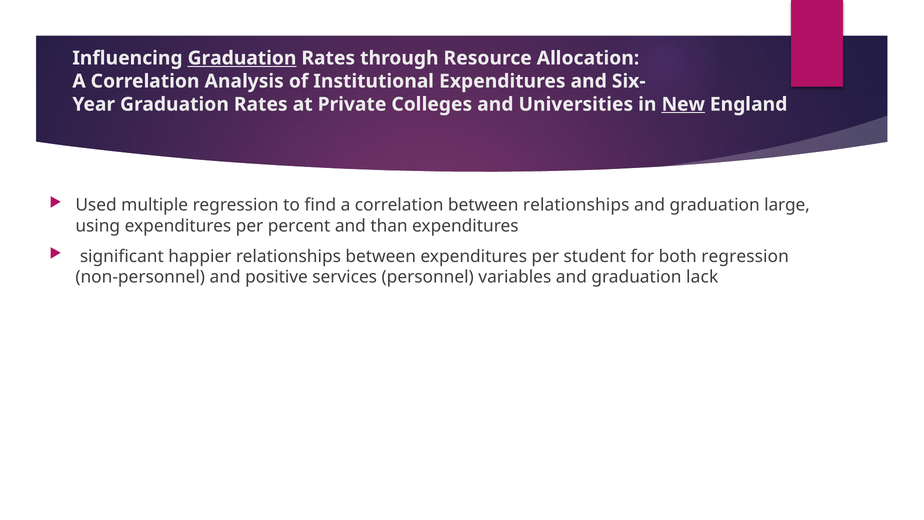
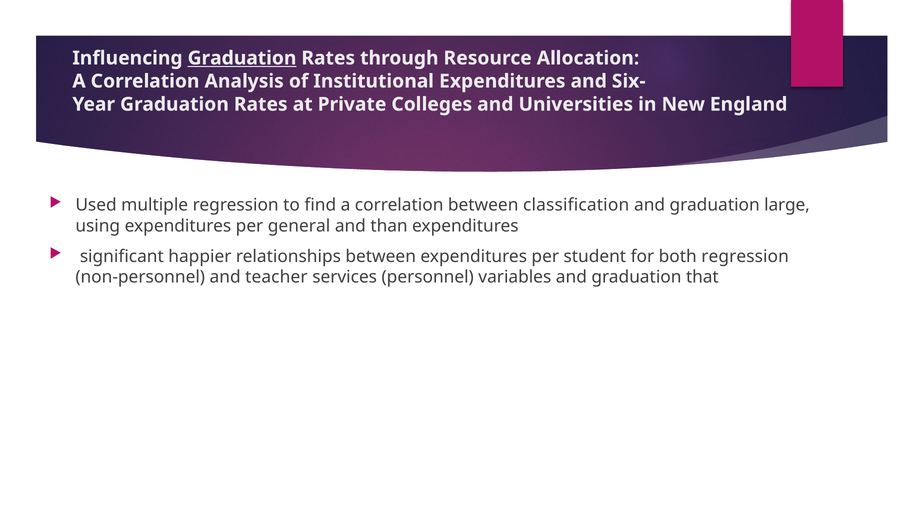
New underline: present -> none
between relationships: relationships -> classification
percent: percent -> general
positive: positive -> teacher
lack: lack -> that
